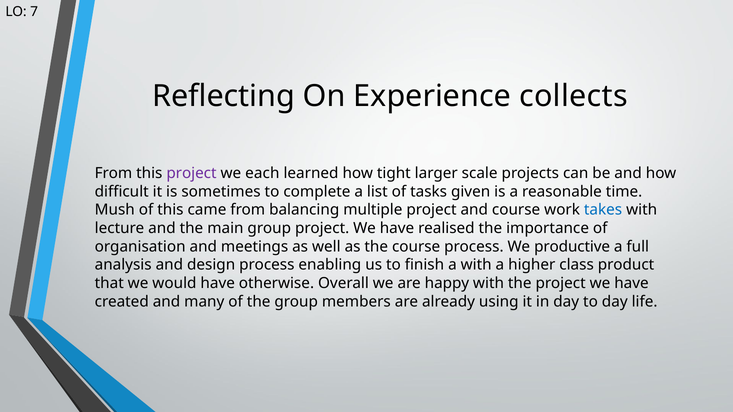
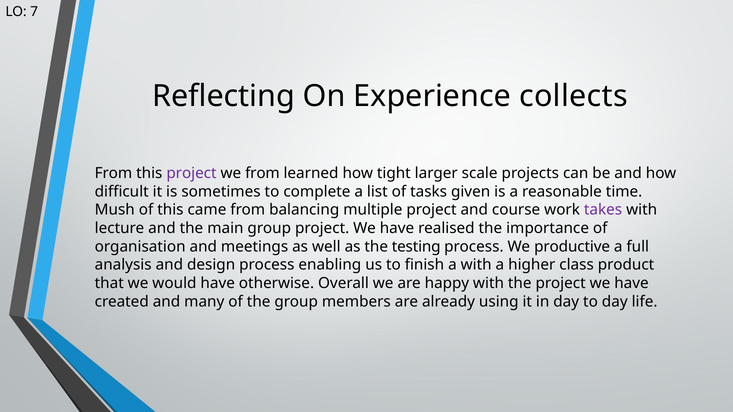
we each: each -> from
takes colour: blue -> purple
the course: course -> testing
